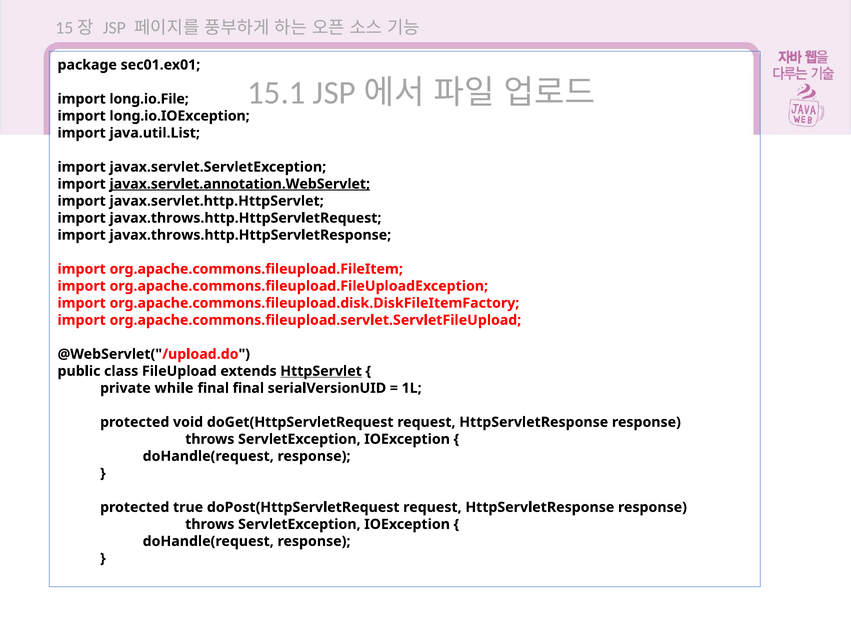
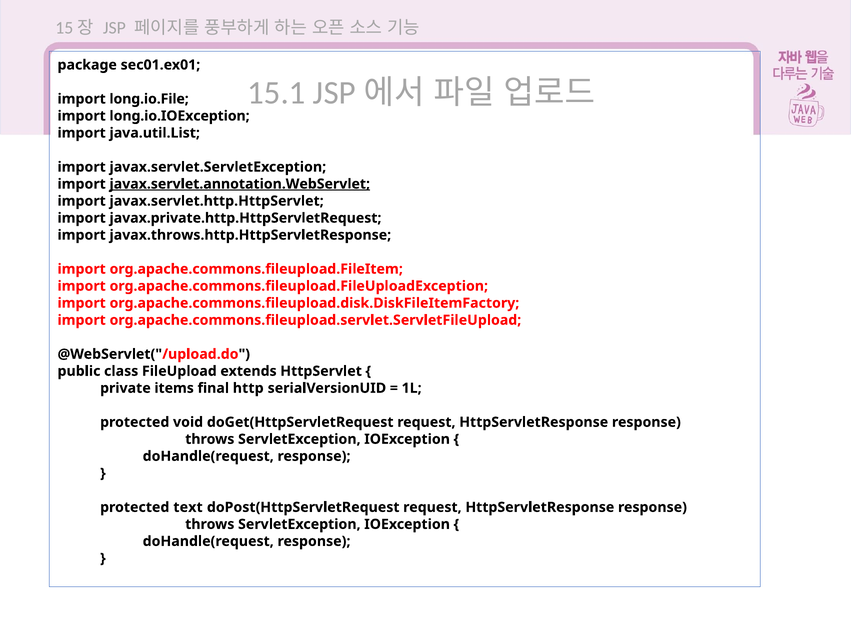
javax.throws.http.HttpServletRequest: javax.throws.http.HttpServletRequest -> javax.private.http.HttpServletRequest
HttpServlet underline: present -> none
while: while -> items
final final: final -> http
true: true -> text
